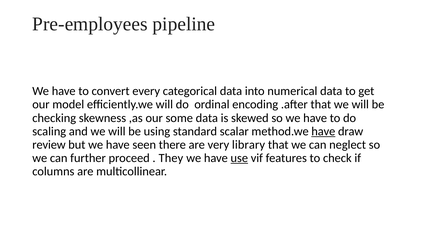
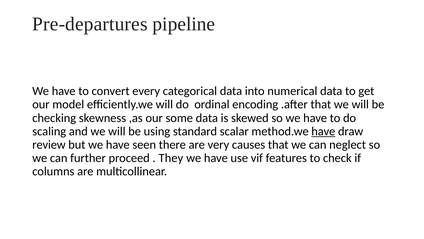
Pre-employees: Pre-employees -> Pre-departures
library: library -> causes
use underline: present -> none
